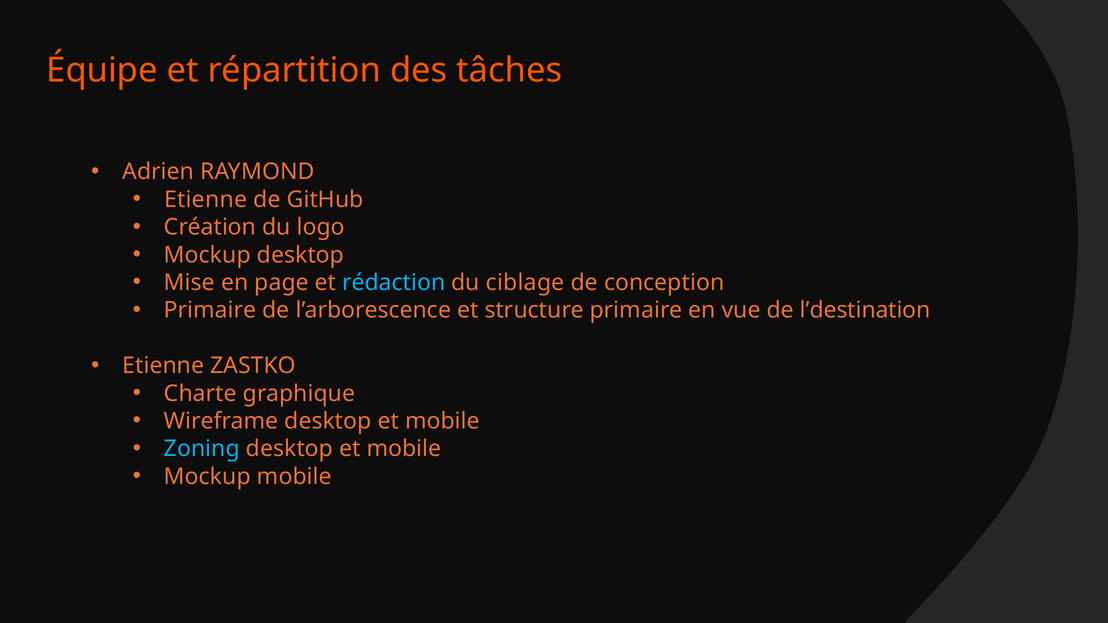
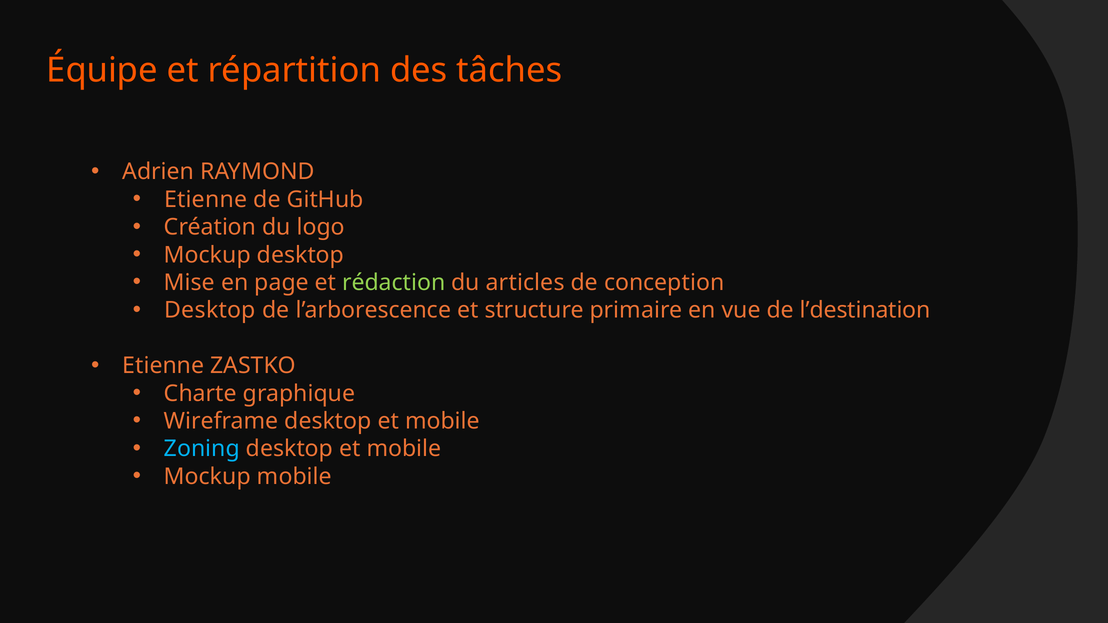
rédaction colour: light blue -> light green
ciblage: ciblage -> articles
Primaire at (210, 310): Primaire -> Desktop
